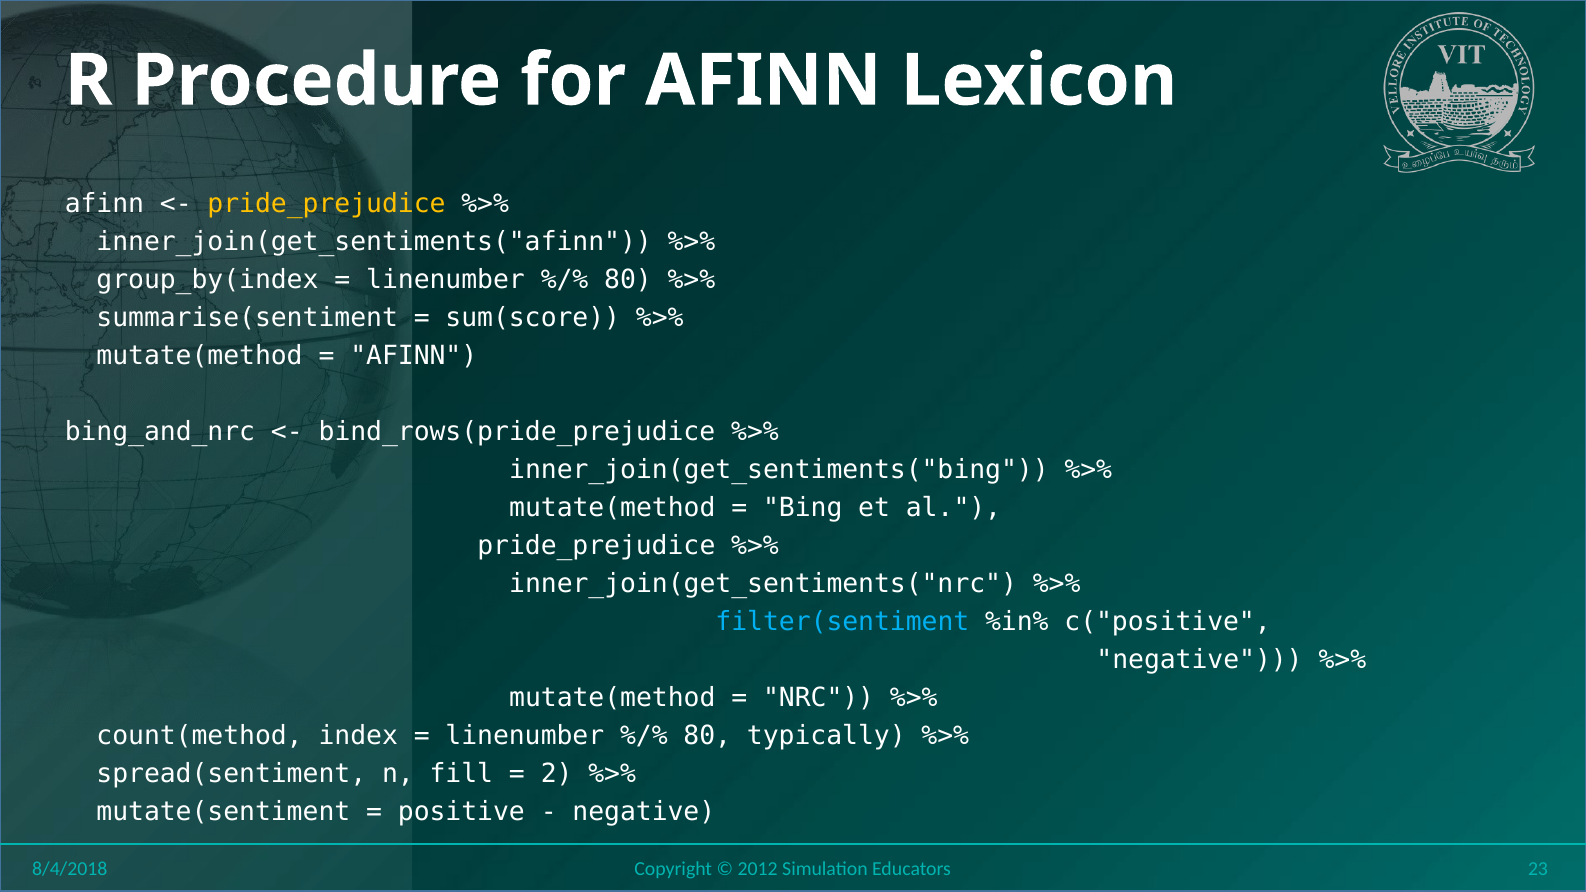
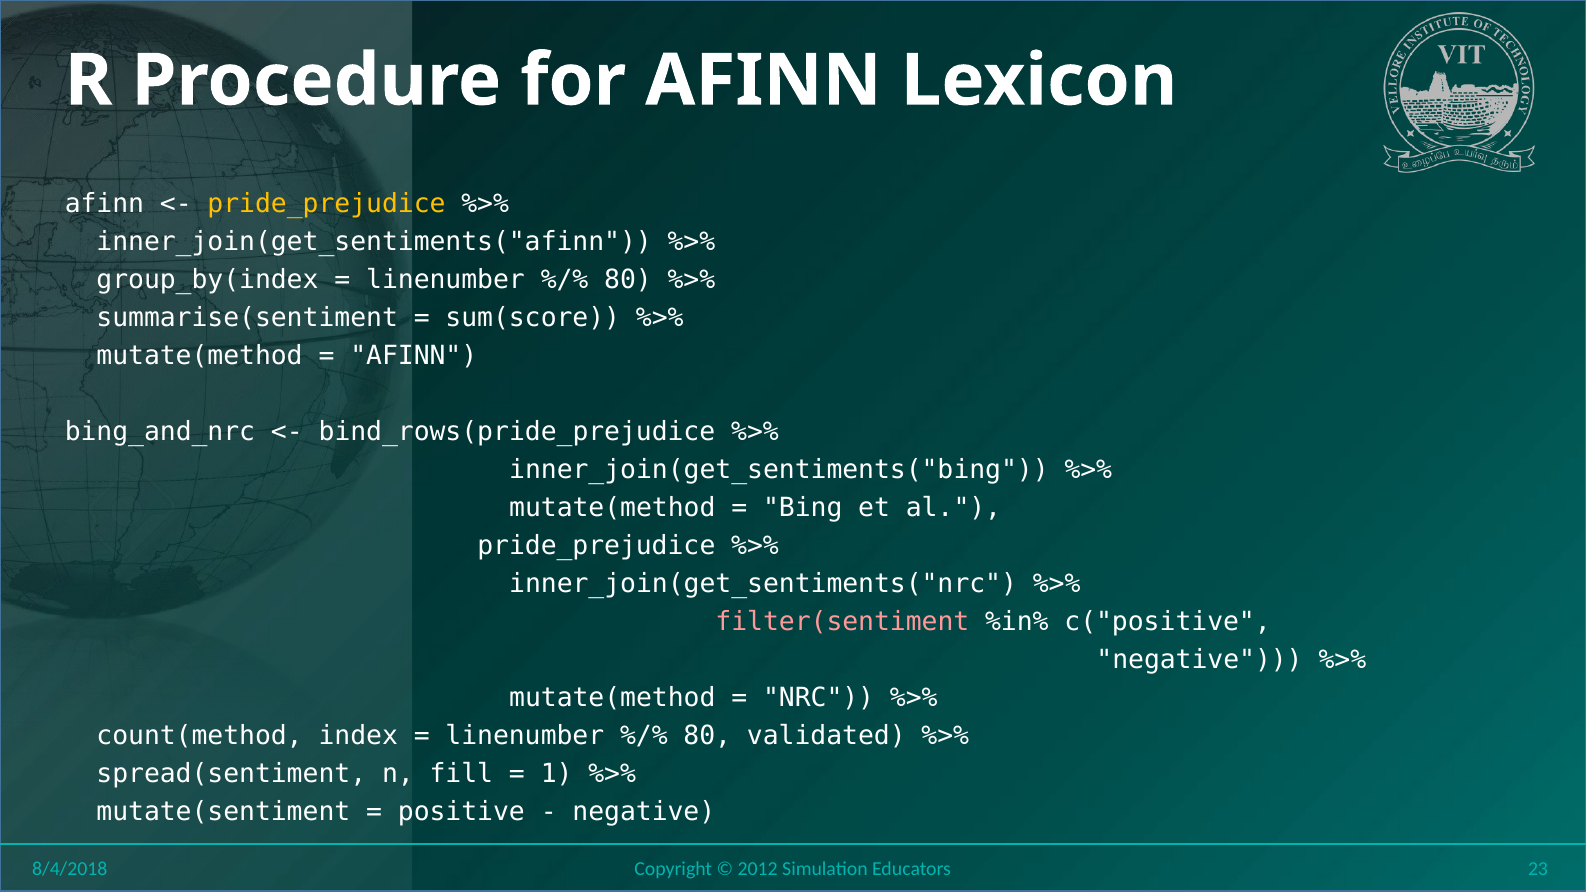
filter(sentiment colour: light blue -> pink
typically: typically -> validated
2: 2 -> 1
